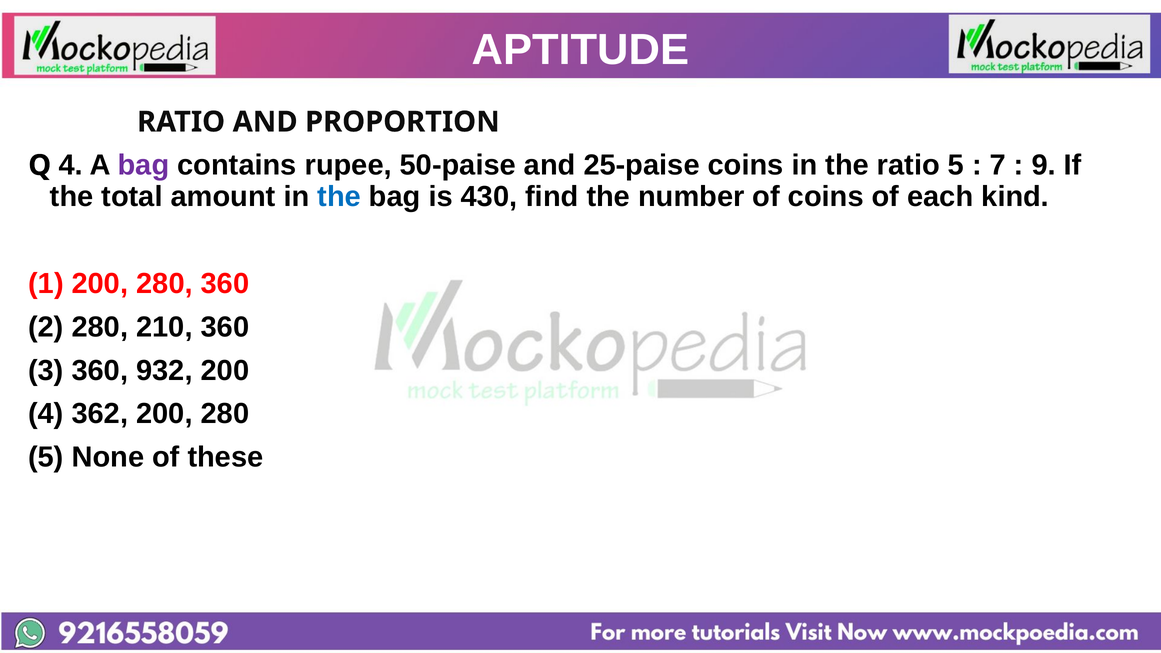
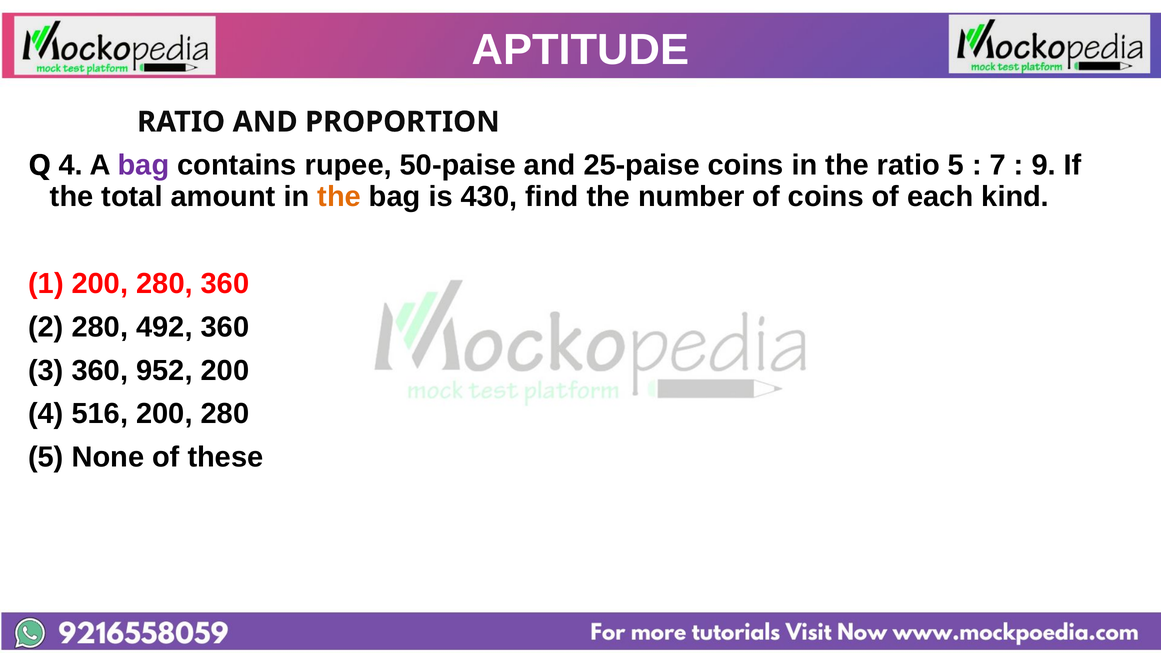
the at (339, 197) colour: blue -> orange
210: 210 -> 492
932: 932 -> 952
362: 362 -> 516
